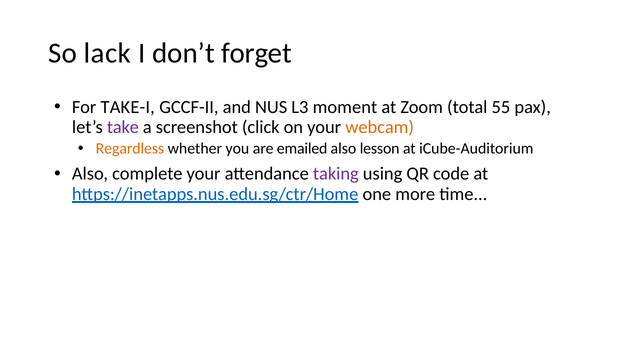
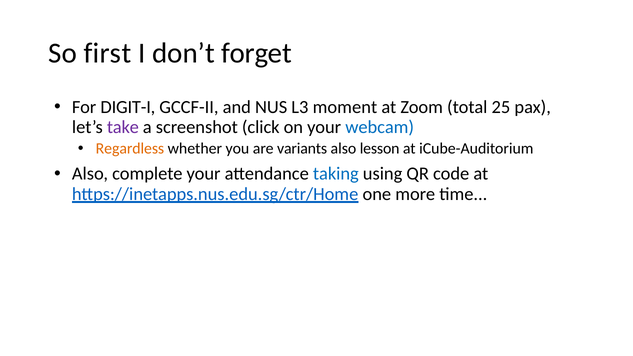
lack: lack -> first
TAKE-I: TAKE-I -> DIGIT-I
55: 55 -> 25
webcam colour: orange -> blue
emailed: emailed -> variants
taking colour: purple -> blue
